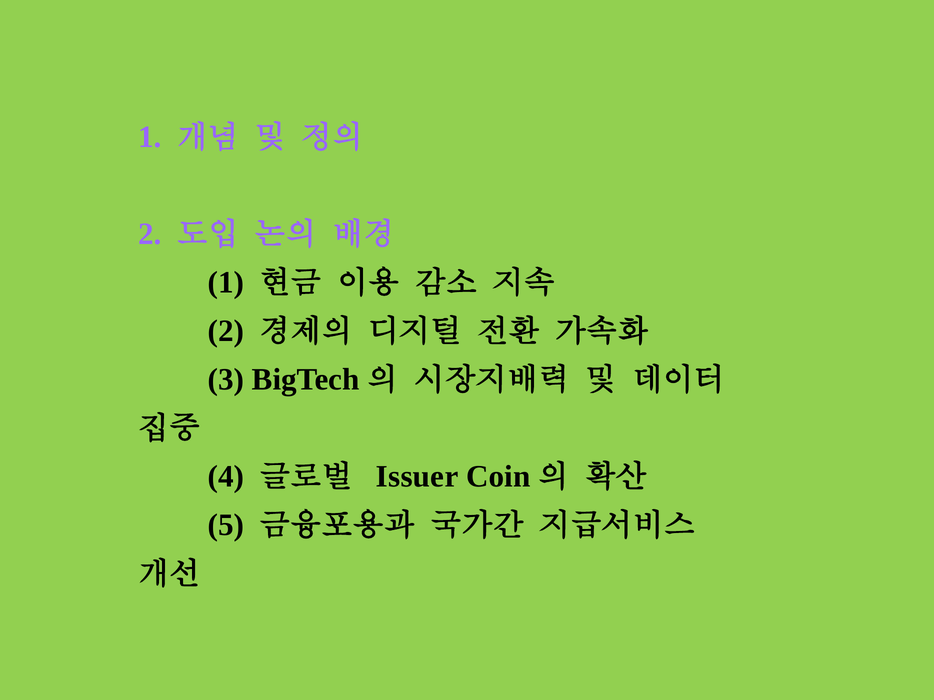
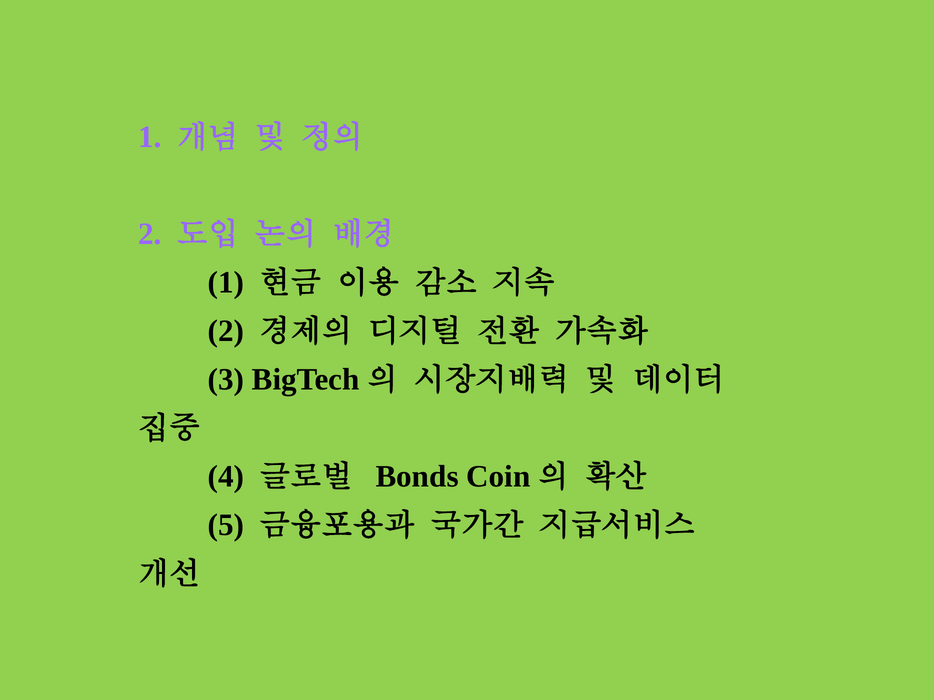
Issuer: Issuer -> Bonds
